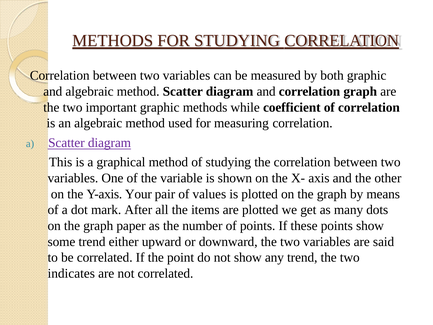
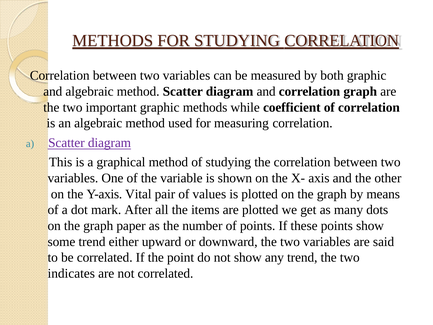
Your: Your -> Vital
